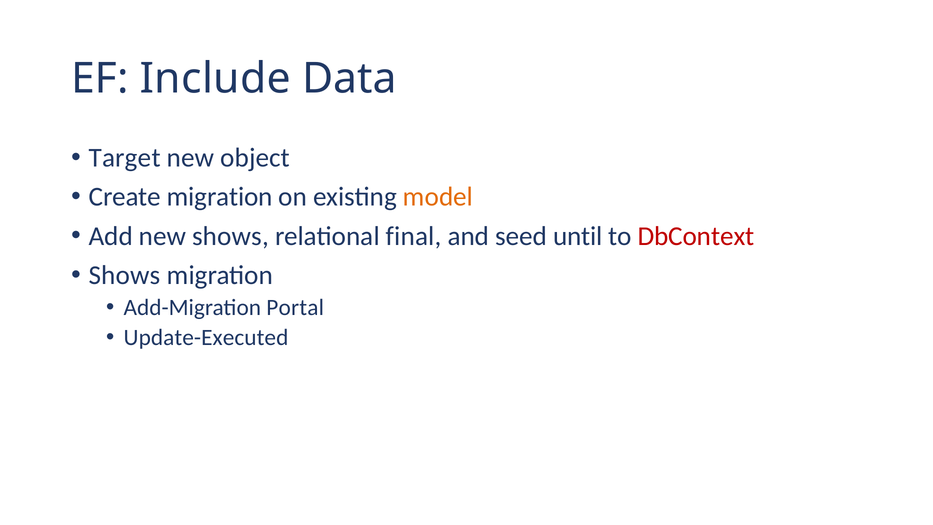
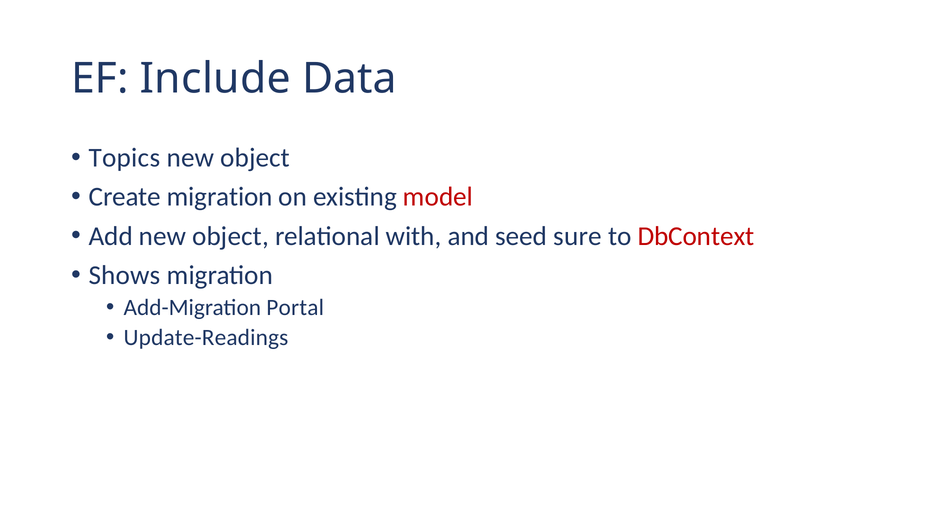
Target: Target -> Topics
model colour: orange -> red
Add new shows: shows -> object
final: final -> with
until: until -> sure
Update-Executed: Update-Executed -> Update-Readings
